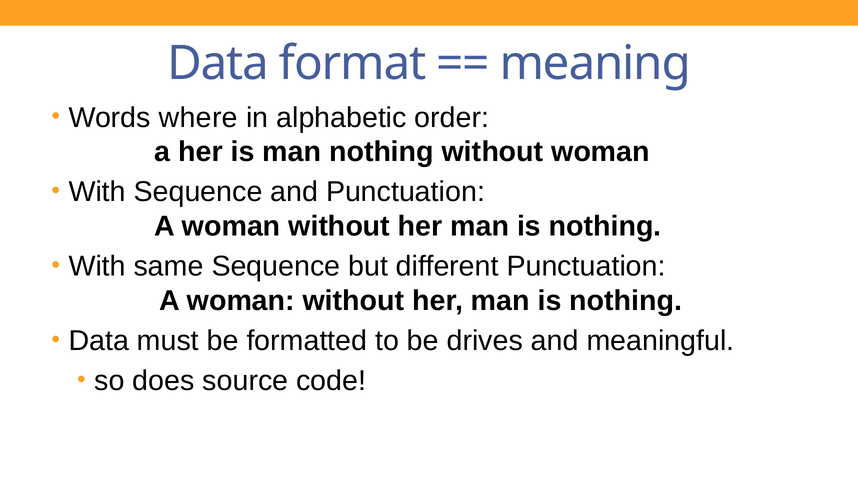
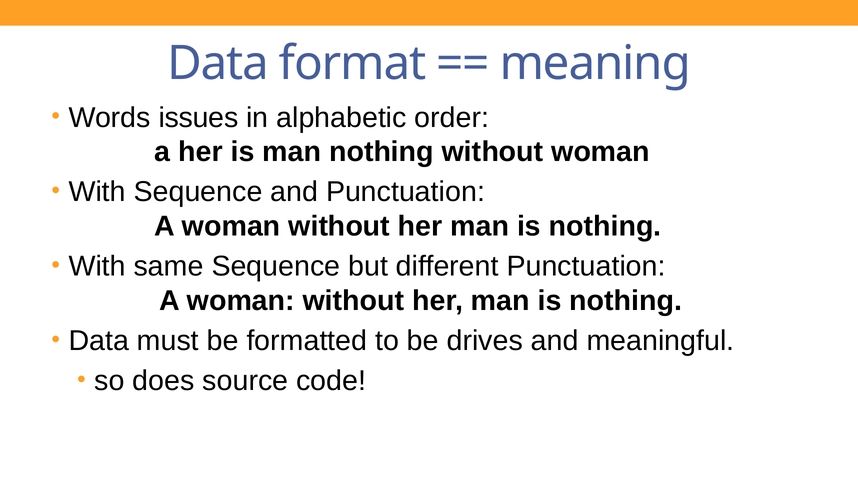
where: where -> issues
